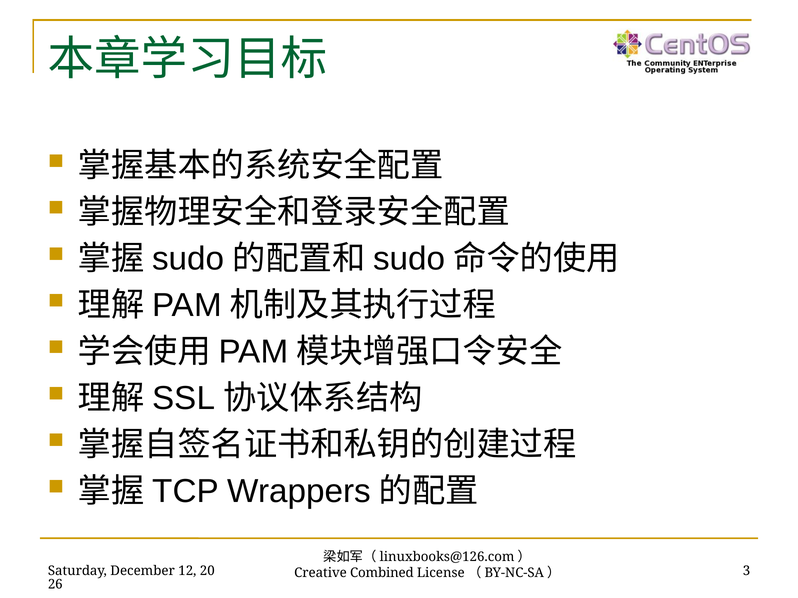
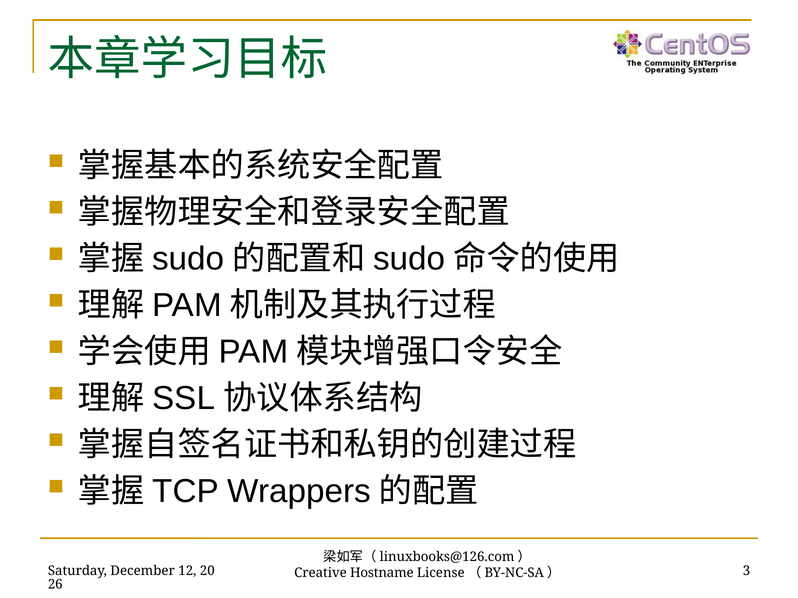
Combined: Combined -> Hostname
